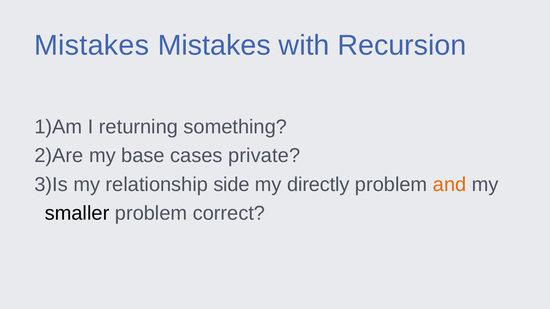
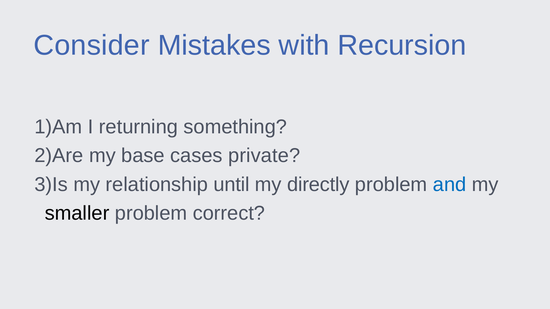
Mistakes at (92, 45): Mistakes -> Consider
side: side -> until
and colour: orange -> blue
